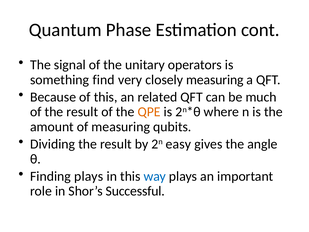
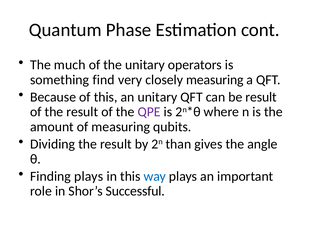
signal: signal -> much
an related: related -> unitary
be much: much -> result
QPE colour: orange -> purple
easy: easy -> than
